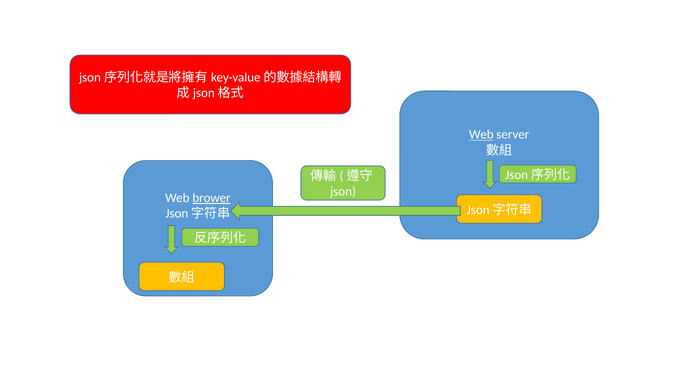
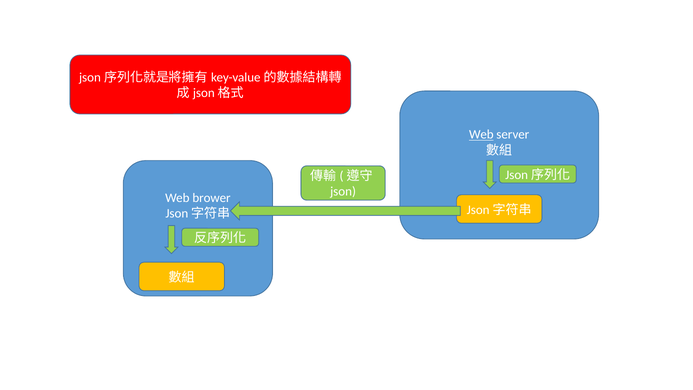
brower underline: present -> none
